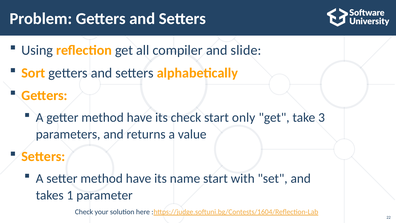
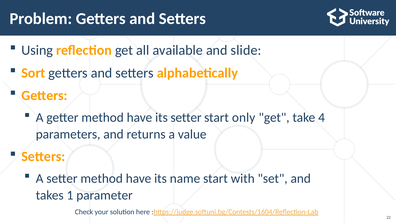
compiler: compiler -> available
its check: check -> setter
3: 3 -> 4
